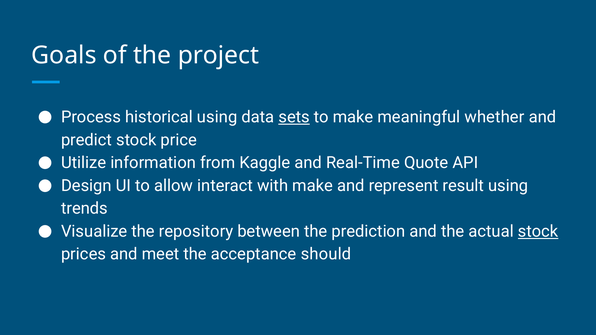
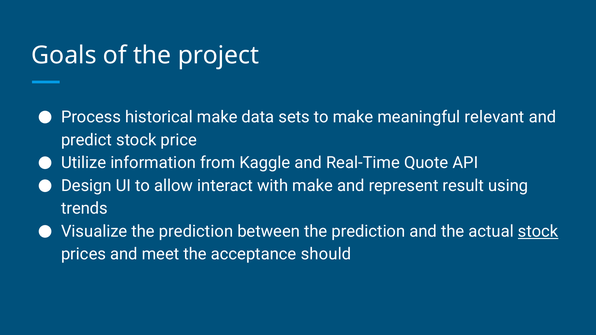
historical using: using -> make
sets underline: present -> none
whether: whether -> relevant
Visualize the repository: repository -> prediction
